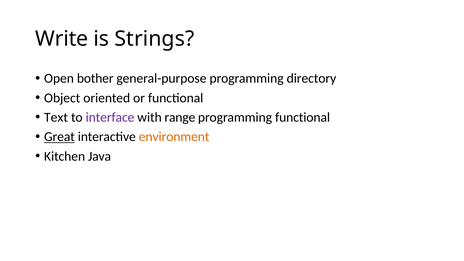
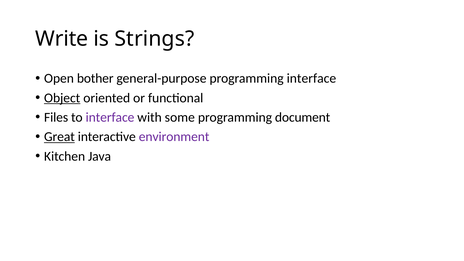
programming directory: directory -> interface
Object underline: none -> present
Text: Text -> Files
range: range -> some
programming functional: functional -> document
environment colour: orange -> purple
